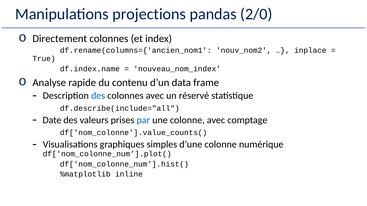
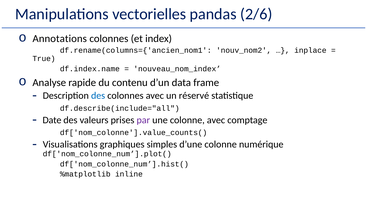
projections: projections -> vectorielles
2/0: 2/0 -> 2/6
Directement: Directement -> Annotations
par colour: blue -> purple
